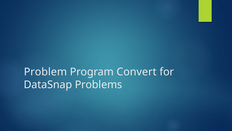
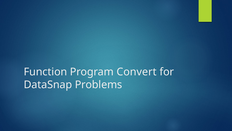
Problem: Problem -> Function
